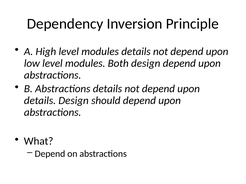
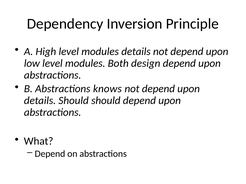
Abstractions details: details -> knows
details Design: Design -> Should
